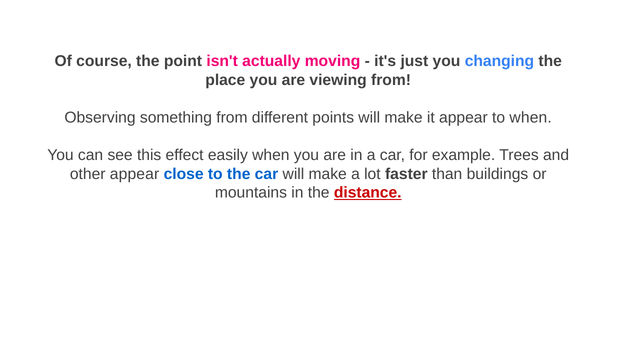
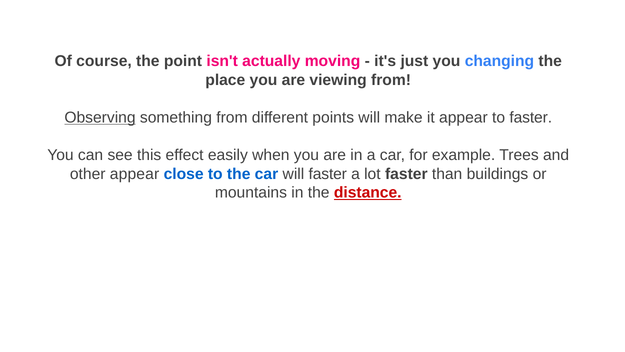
Observing underline: none -> present
to when: when -> faster
car will make: make -> faster
